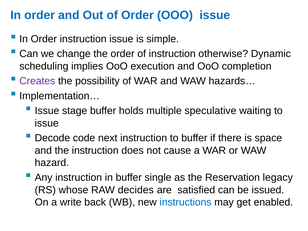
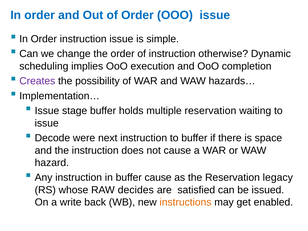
multiple speculative: speculative -> reservation
code: code -> were
buffer single: single -> cause
instructions colour: blue -> orange
